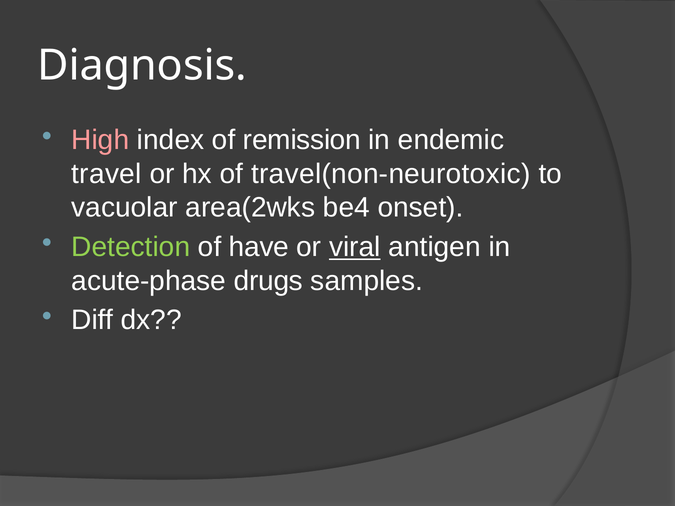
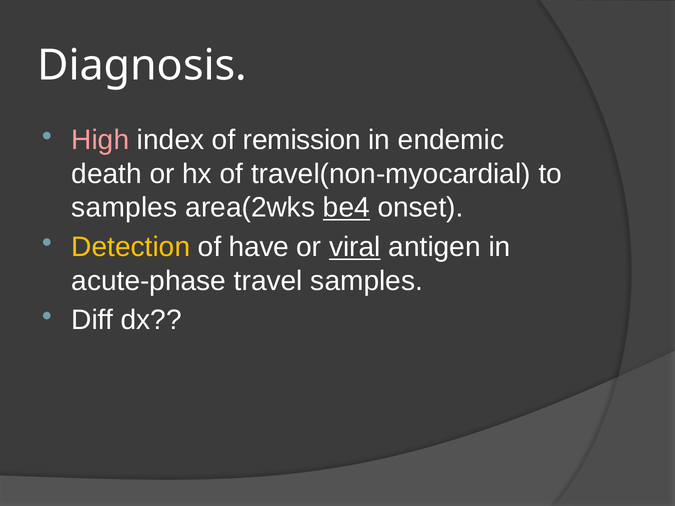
travel: travel -> death
travel(non-neurotoxic: travel(non-neurotoxic -> travel(non-myocardial
vacuolar at (125, 208): vacuolar -> samples
be4 underline: none -> present
Detection colour: light green -> yellow
drugs: drugs -> travel
